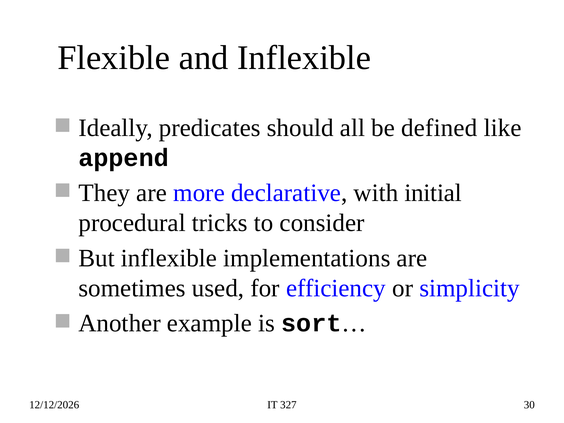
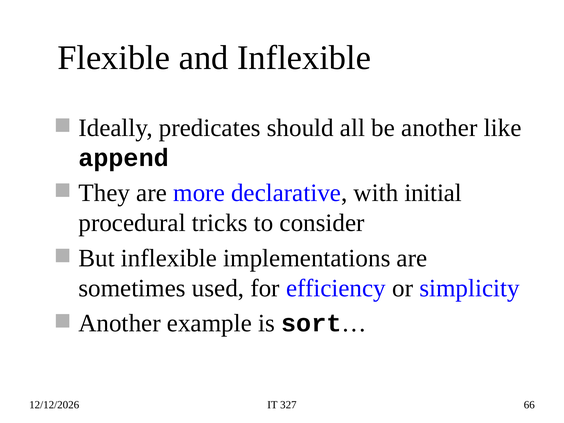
be defined: defined -> another
30: 30 -> 66
